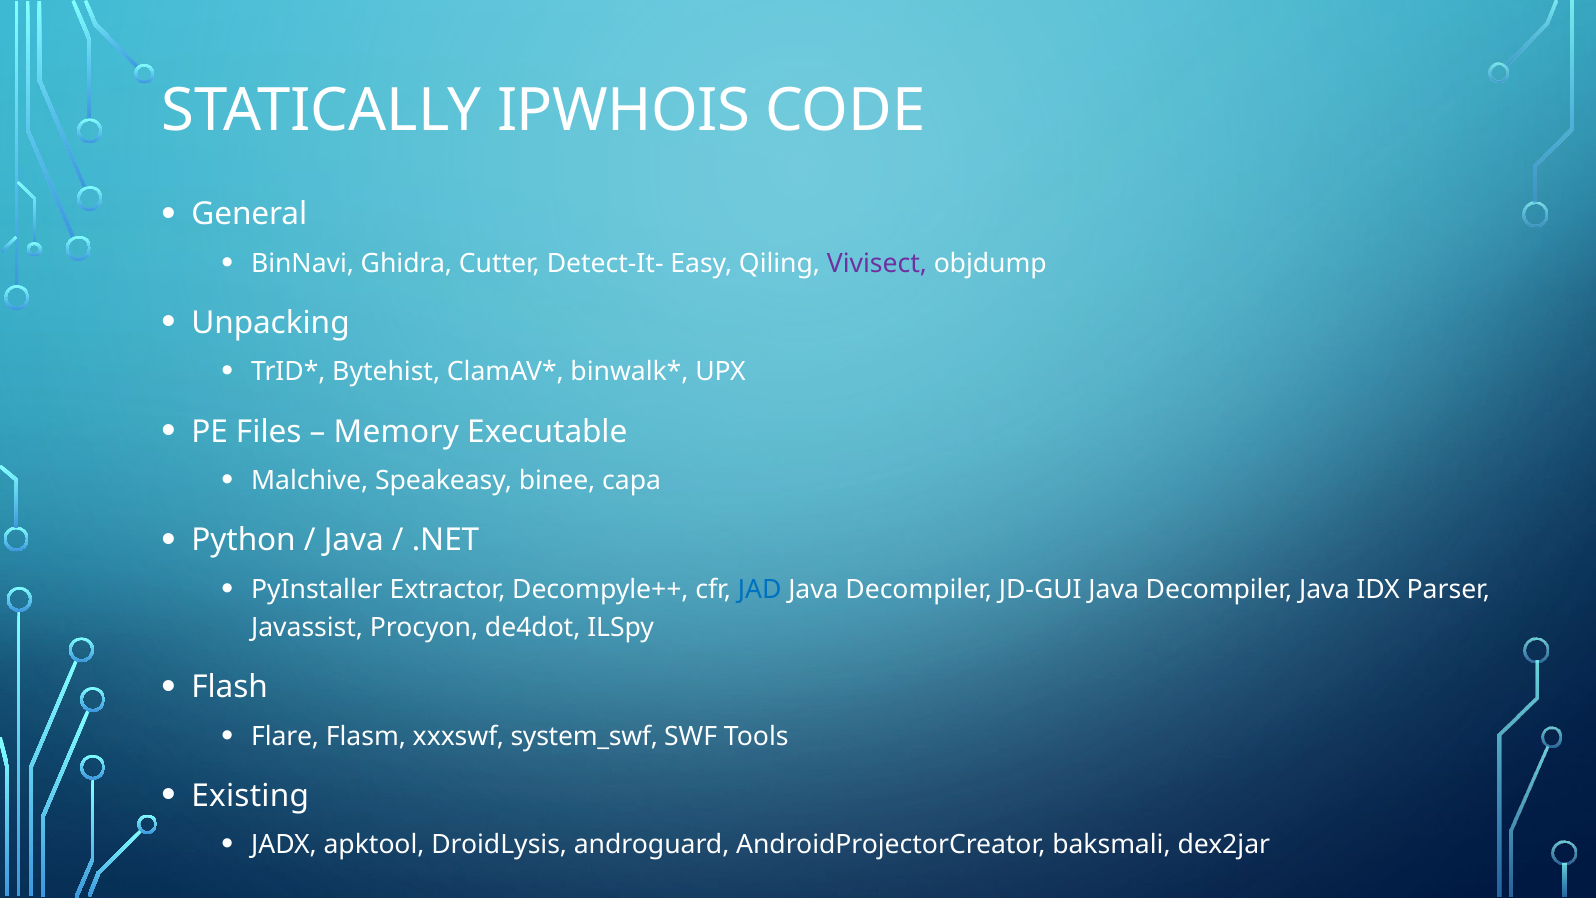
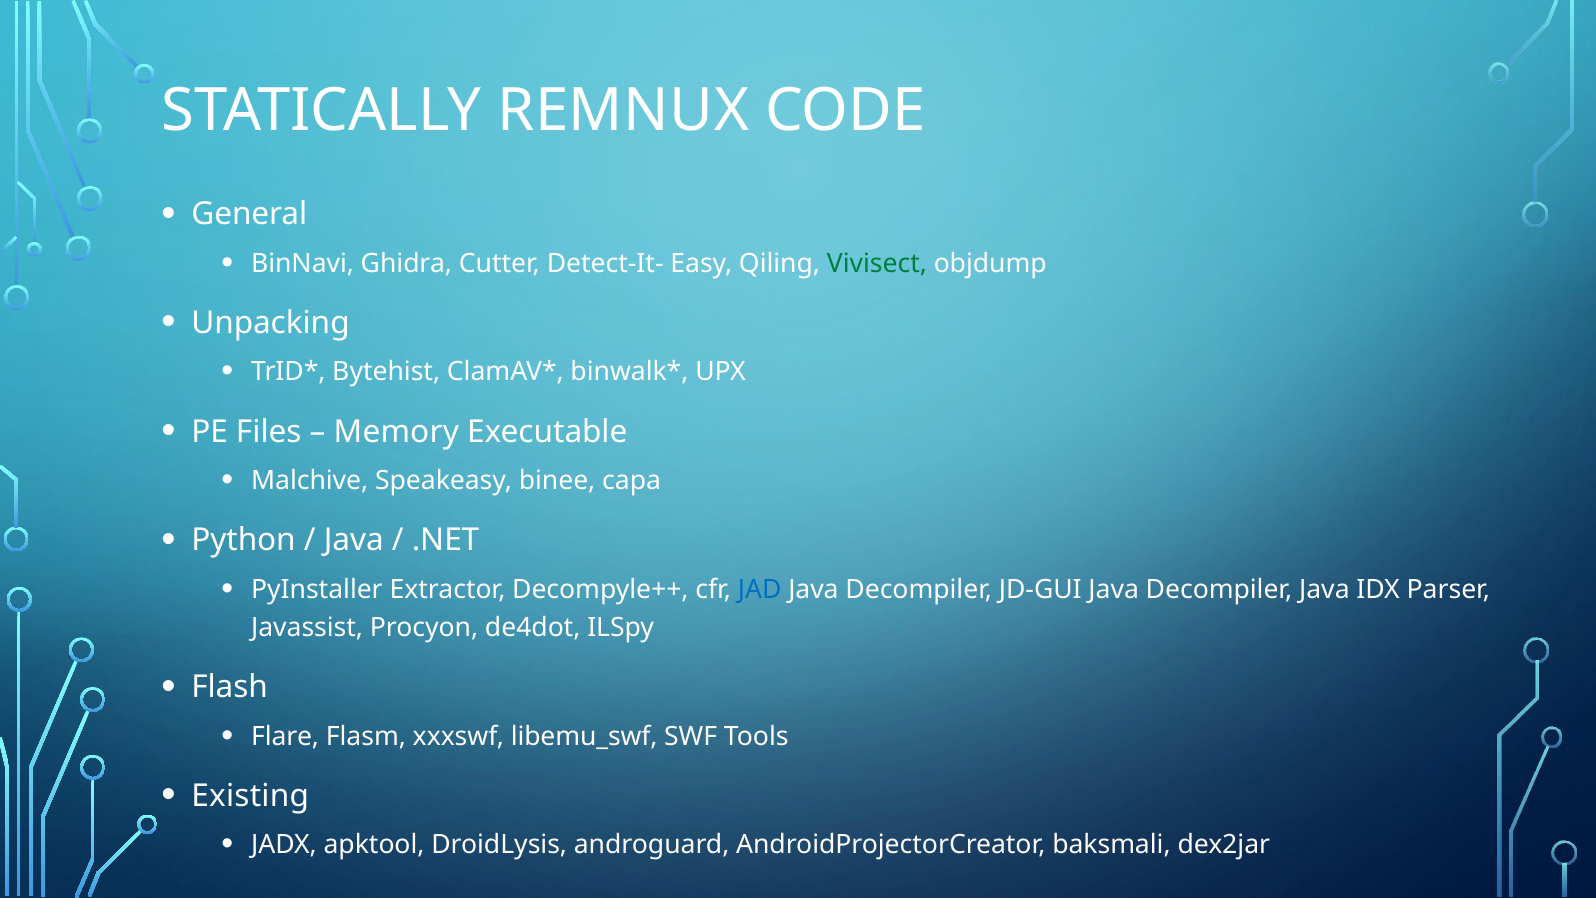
IPWHOIS: IPWHOIS -> REMNUX
Vivisect colour: purple -> green
system_swf: system_swf -> libemu_swf
